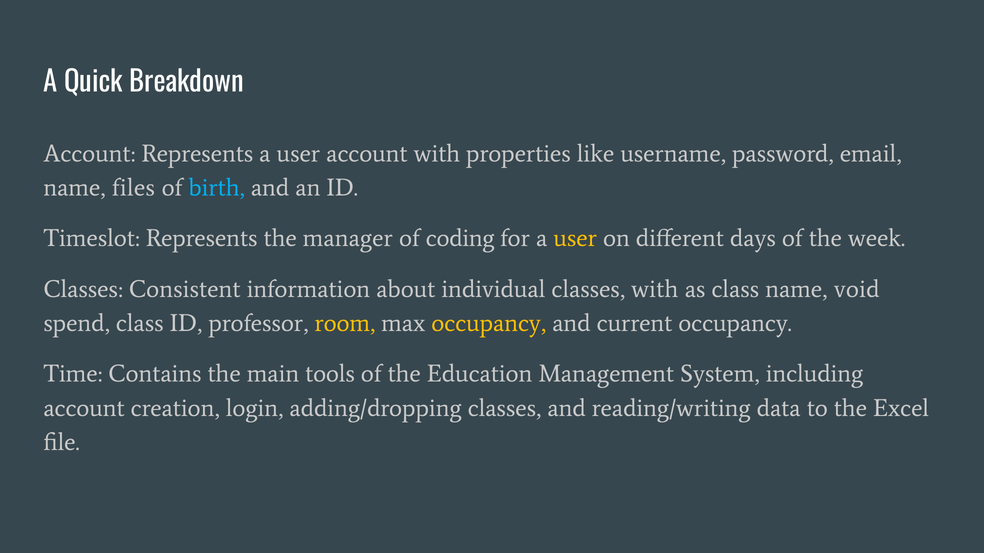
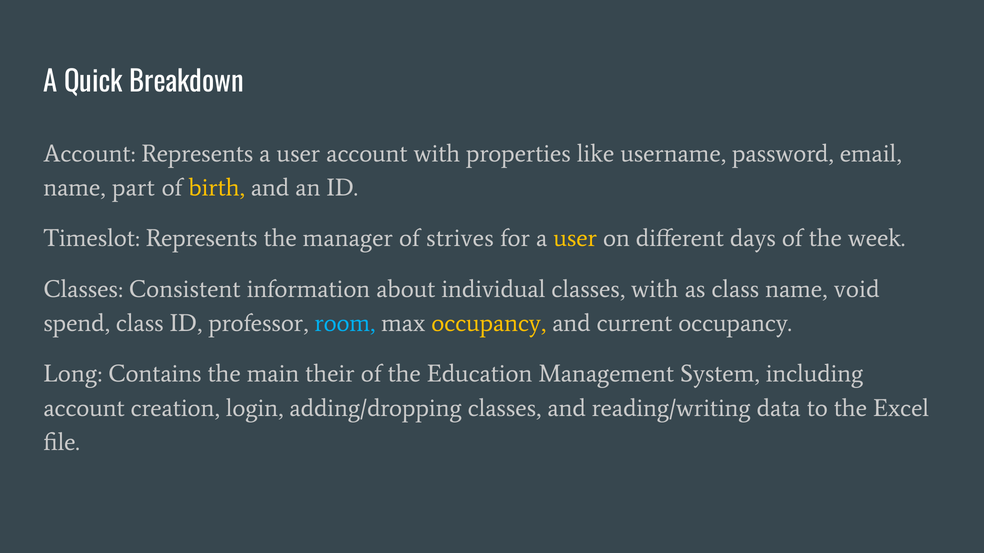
files: files -> part
birth colour: light blue -> yellow
coding: coding -> strives
room colour: yellow -> light blue
Time: Time -> Long
tools: tools -> their
